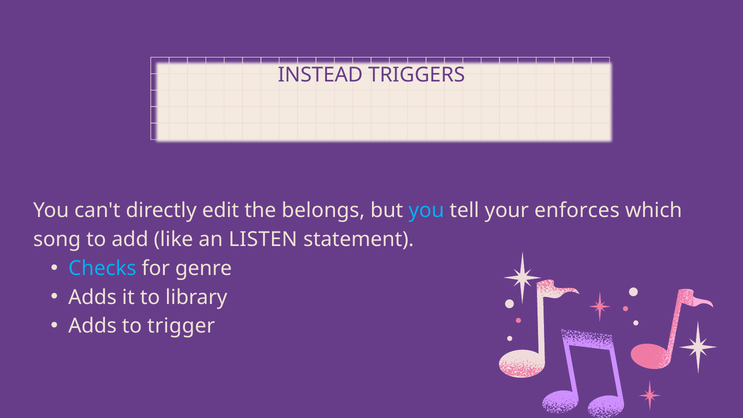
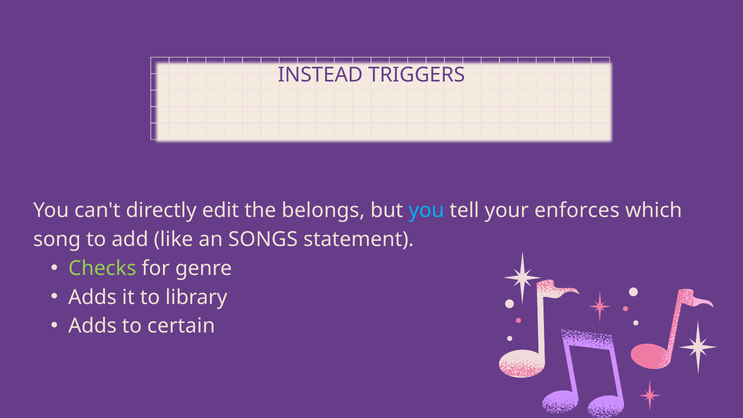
LISTEN: LISTEN -> SONGS
Checks colour: light blue -> light green
trigger: trigger -> certain
